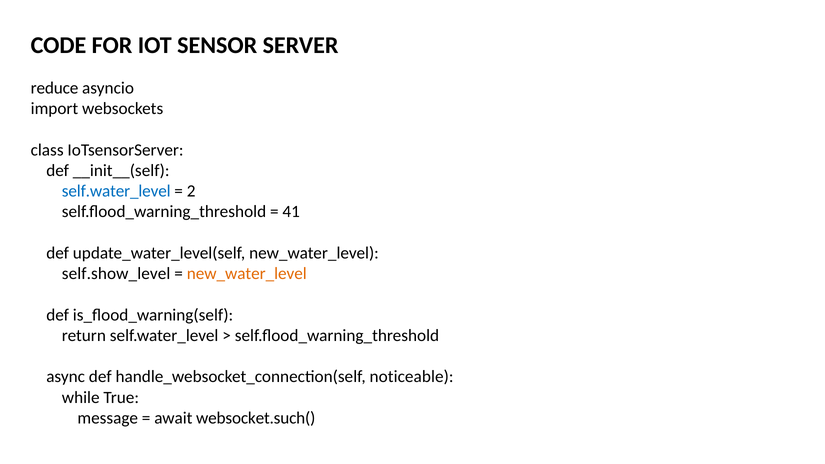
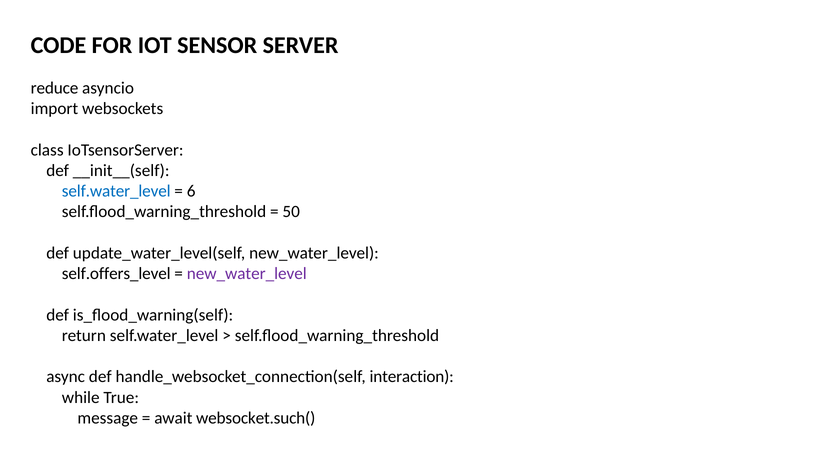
2: 2 -> 6
41: 41 -> 50
self.show_level: self.show_level -> self.offers_level
new_water_level at (247, 274) colour: orange -> purple
noticeable: noticeable -> interaction
